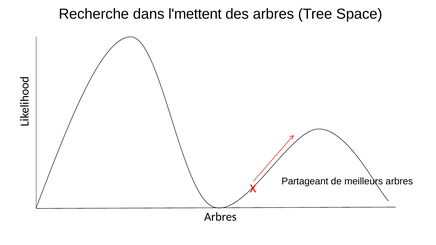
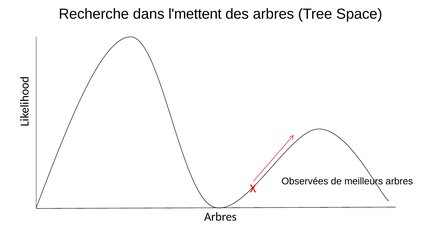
Partageant: Partageant -> Observées
